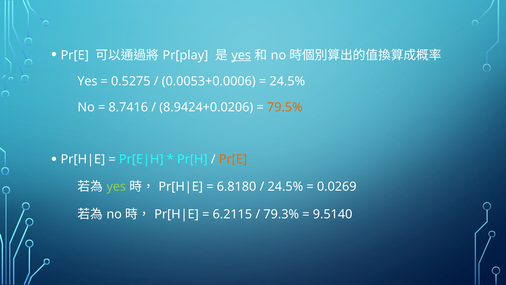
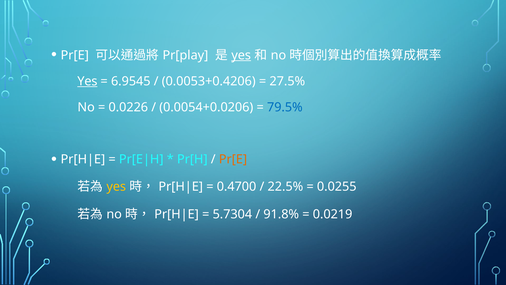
Yes at (87, 81) underline: none -> present
0.5275: 0.5275 -> 6.9545
0.0053+0.0006: 0.0053+0.0006 -> 0.0053+0.4206
24.5% at (287, 81): 24.5% -> 27.5%
8.7416: 8.7416 -> 0.0226
8.9424+0.0206: 8.9424+0.0206 -> 0.0054+0.0206
79.5% colour: orange -> blue
yes at (116, 187) colour: light green -> yellow
6.8180: 6.8180 -> 0.4700
24.5% at (285, 187): 24.5% -> 22.5%
0.0269: 0.0269 -> 0.0255
6.2115: 6.2115 -> 5.7304
79.3%: 79.3% -> 91.8%
9.5140: 9.5140 -> 0.0219
